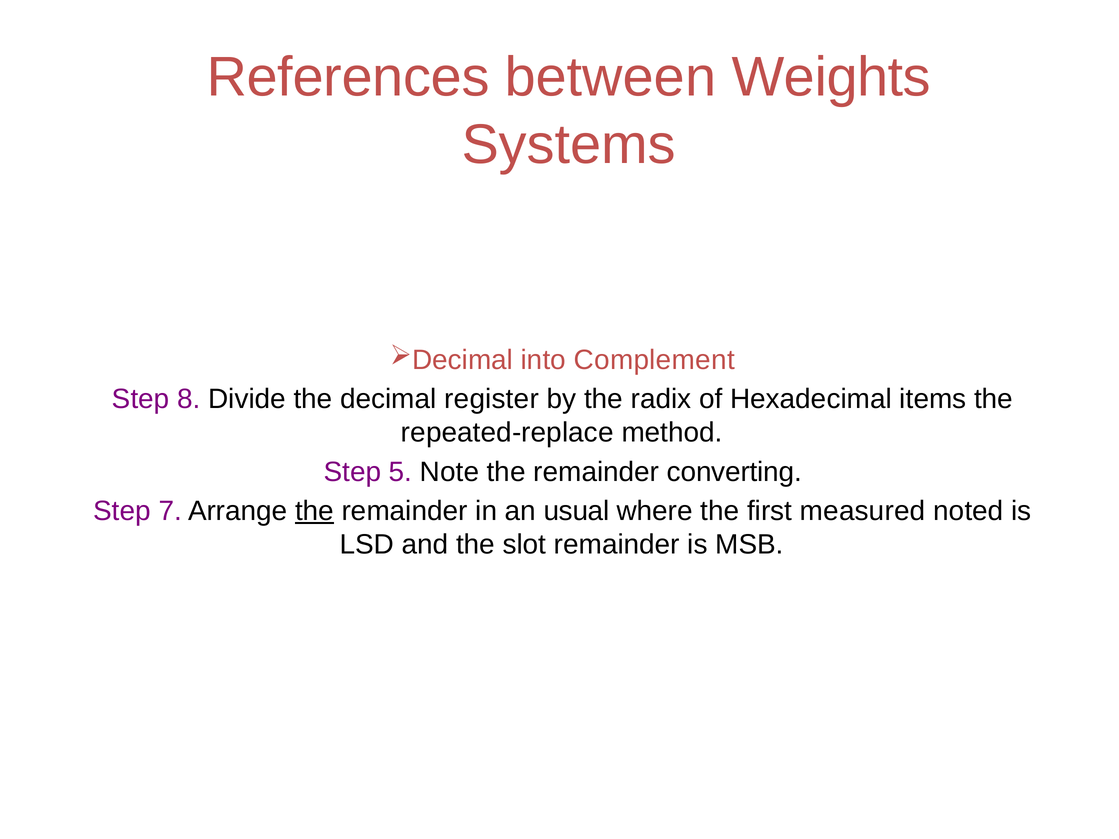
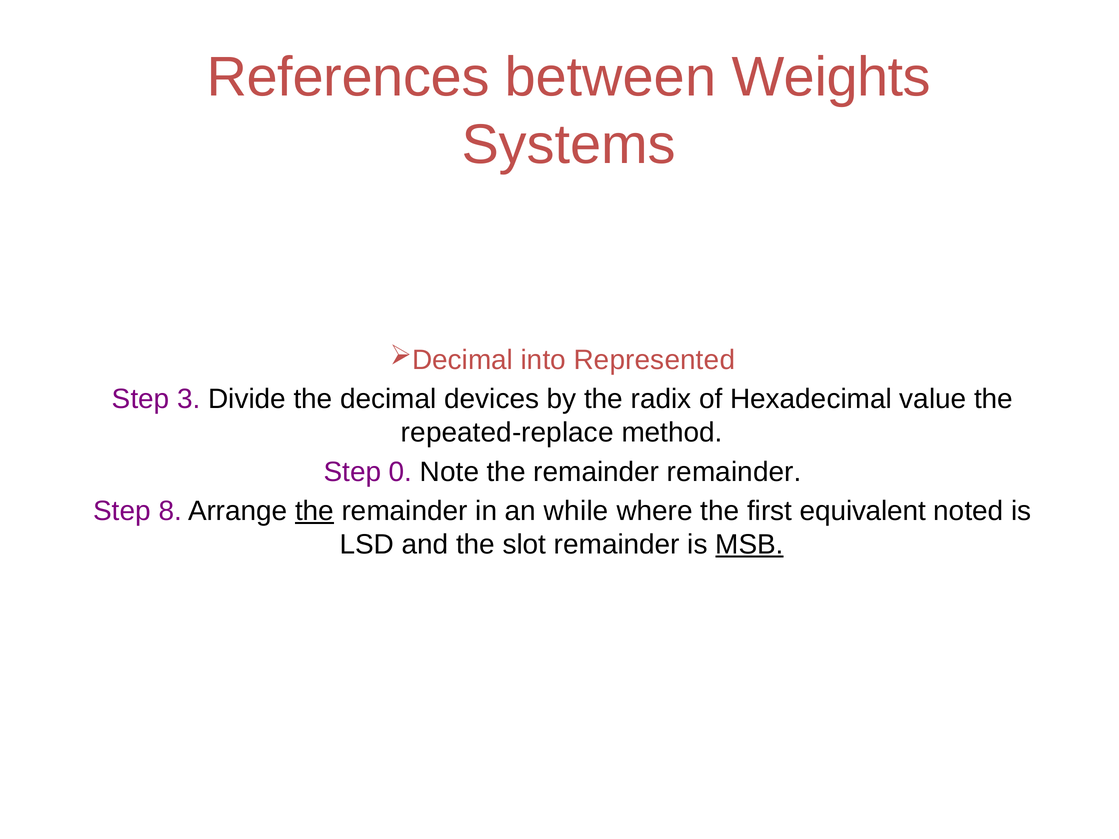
Complement: Complement -> Represented
8: 8 -> 3
register: register -> devices
items: items -> value
5: 5 -> 0
remainder converting: converting -> remainder
7: 7 -> 8
usual: usual -> while
measured: measured -> equivalent
MSB underline: none -> present
